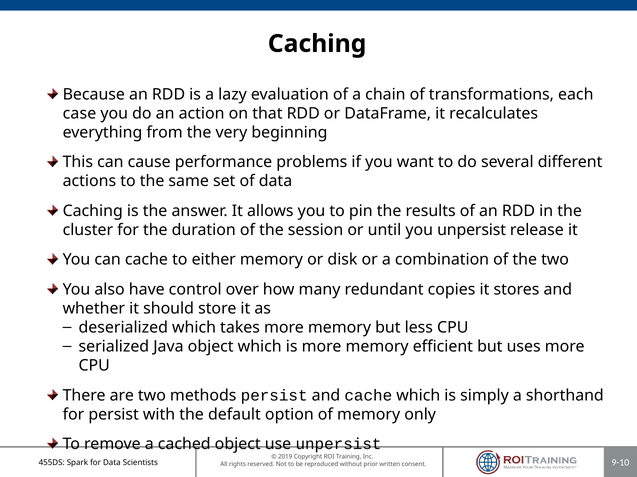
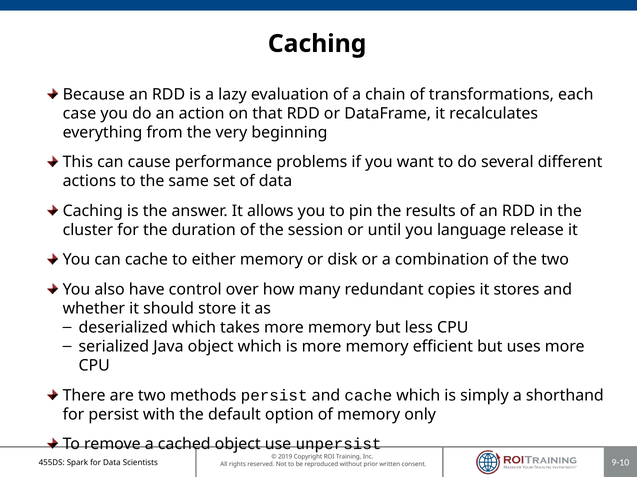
you unpersist: unpersist -> language
